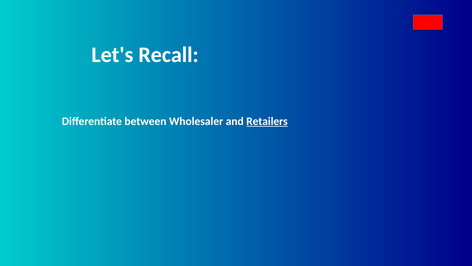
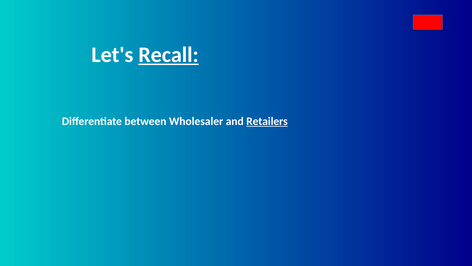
Recall underline: none -> present
